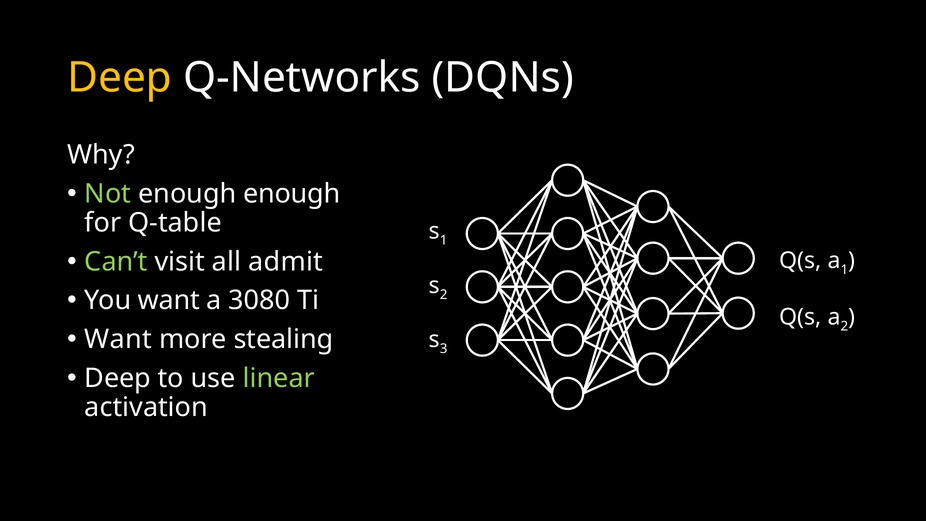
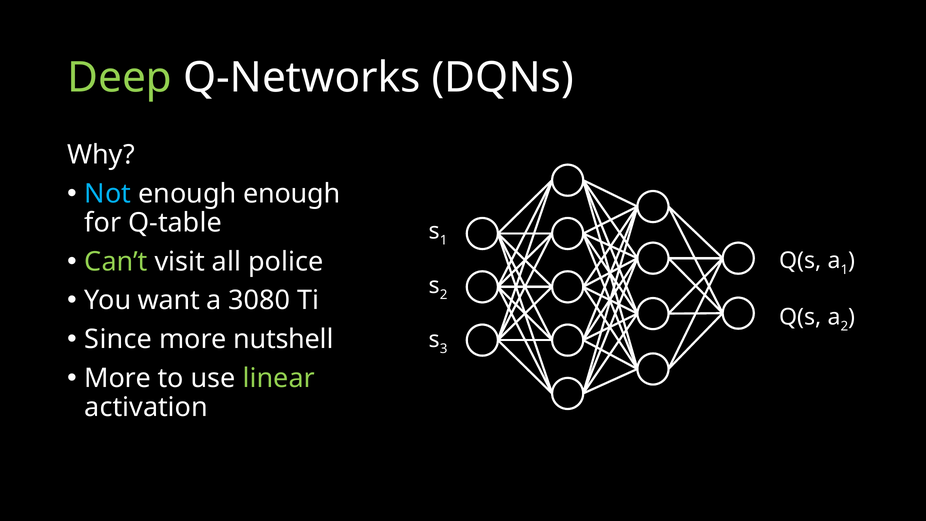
Deep at (120, 78) colour: yellow -> light green
Not colour: light green -> light blue
admit: admit -> police
Want at (118, 339): Want -> Since
stealing: stealing -> nutshell
Deep at (118, 378): Deep -> More
